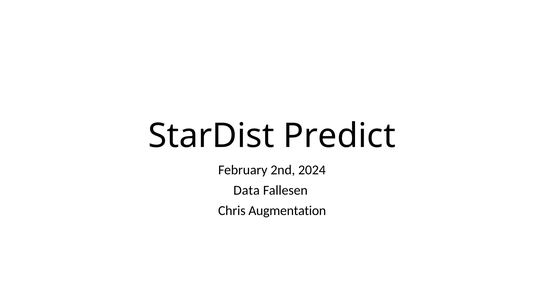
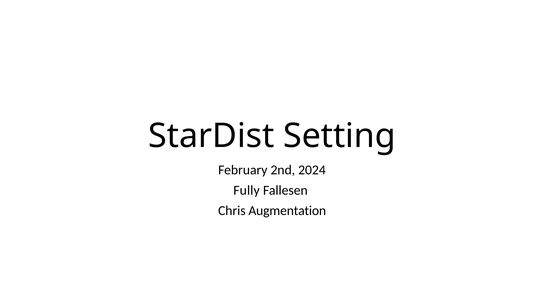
Predict: Predict -> Setting
Data: Data -> Fully
